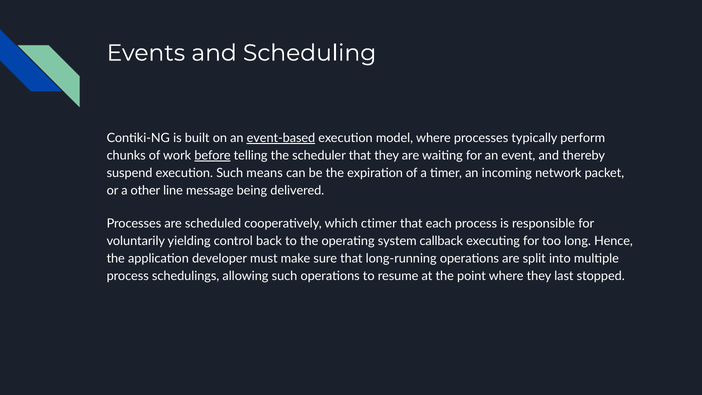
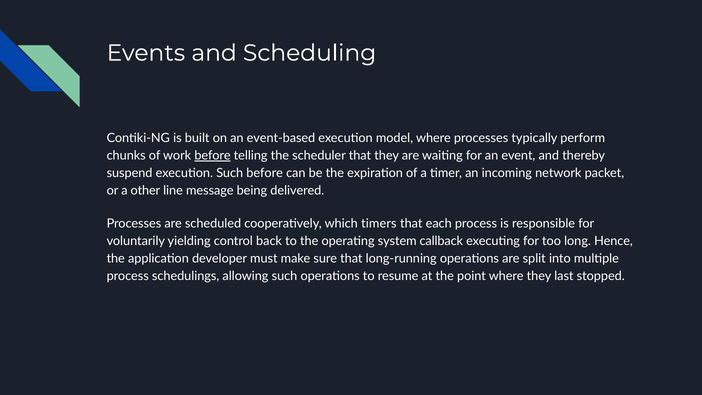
event-based underline: present -> none
Such means: means -> before
ctimer: ctimer -> timers
